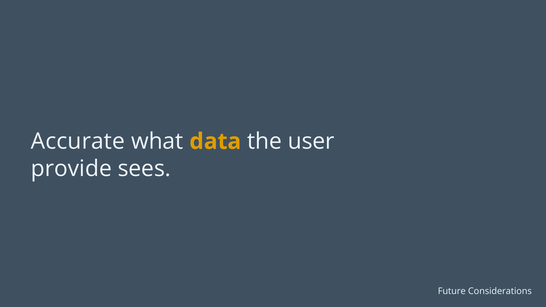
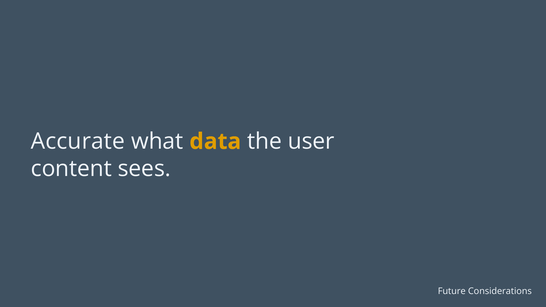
provide: provide -> content
